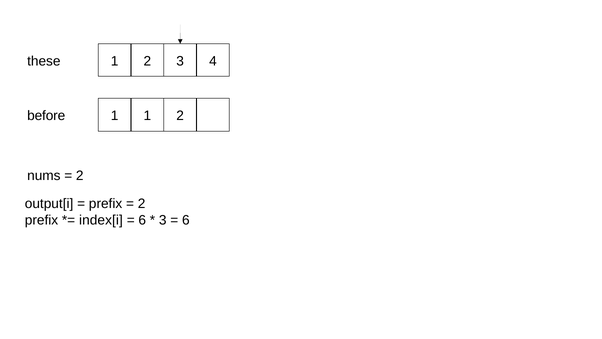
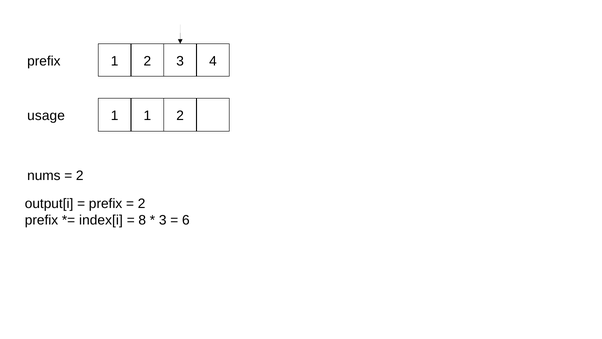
these at (44, 61): these -> prefix
before: before -> usage
6 at (142, 220): 6 -> 8
